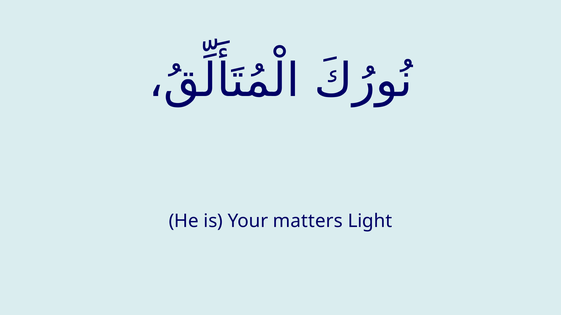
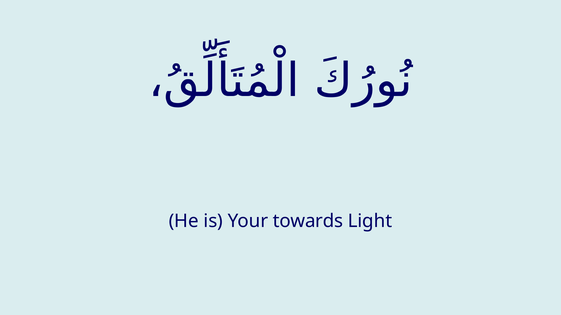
matters: matters -> towards
